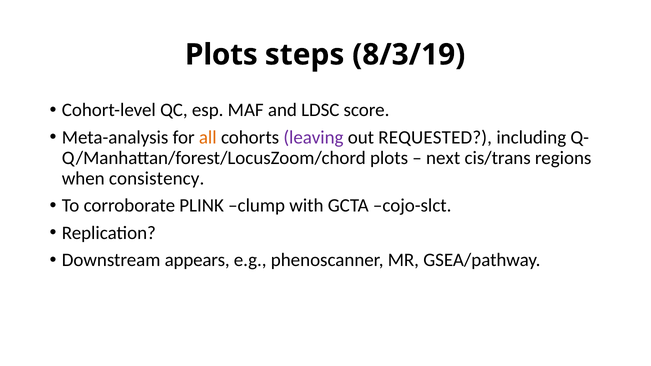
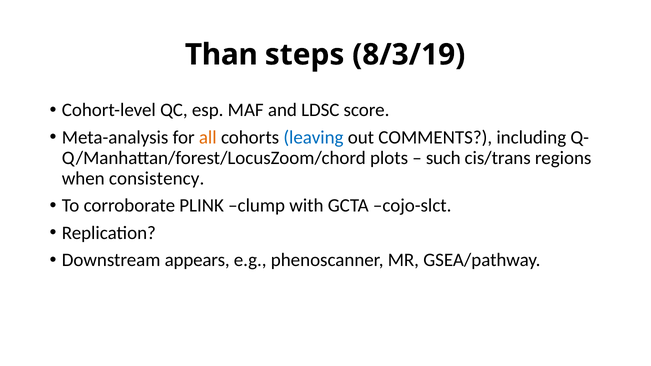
Plots at (221, 55): Plots -> Than
leaving colour: purple -> blue
REQUESTED: REQUESTED -> COMMENTS
next: next -> such
